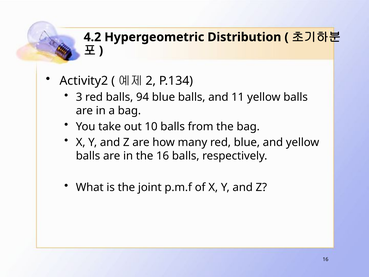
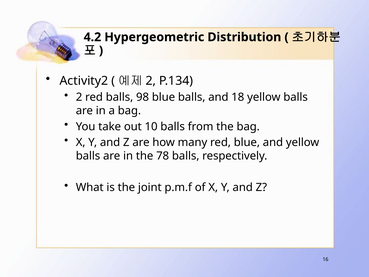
3 at (79, 97): 3 -> 2
94: 94 -> 98
11: 11 -> 18
the 16: 16 -> 78
